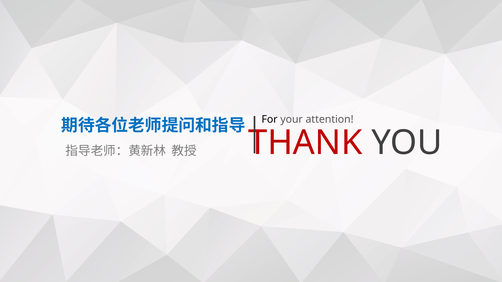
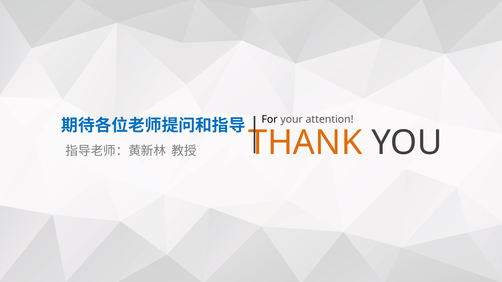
THANK colour: red -> orange
